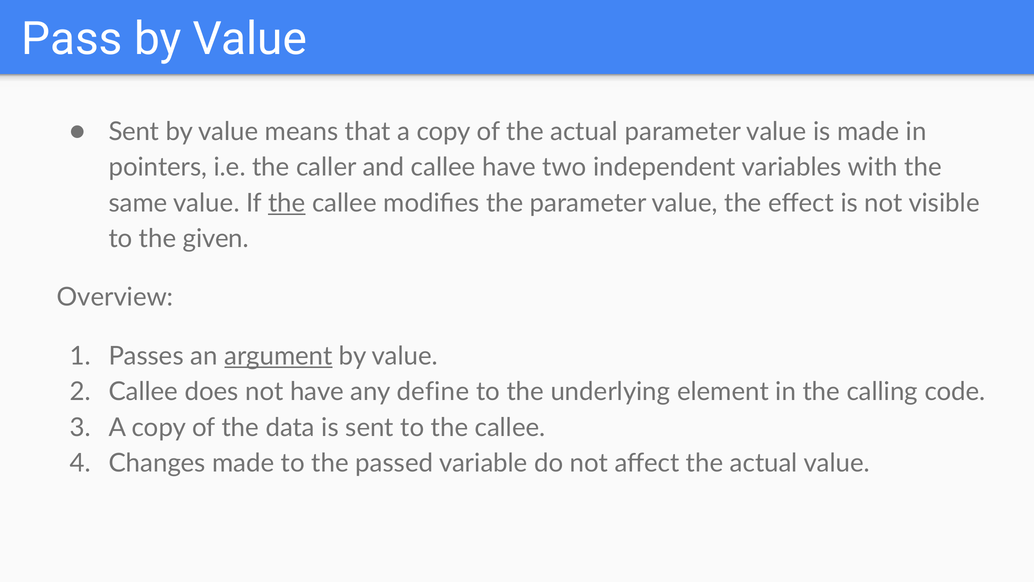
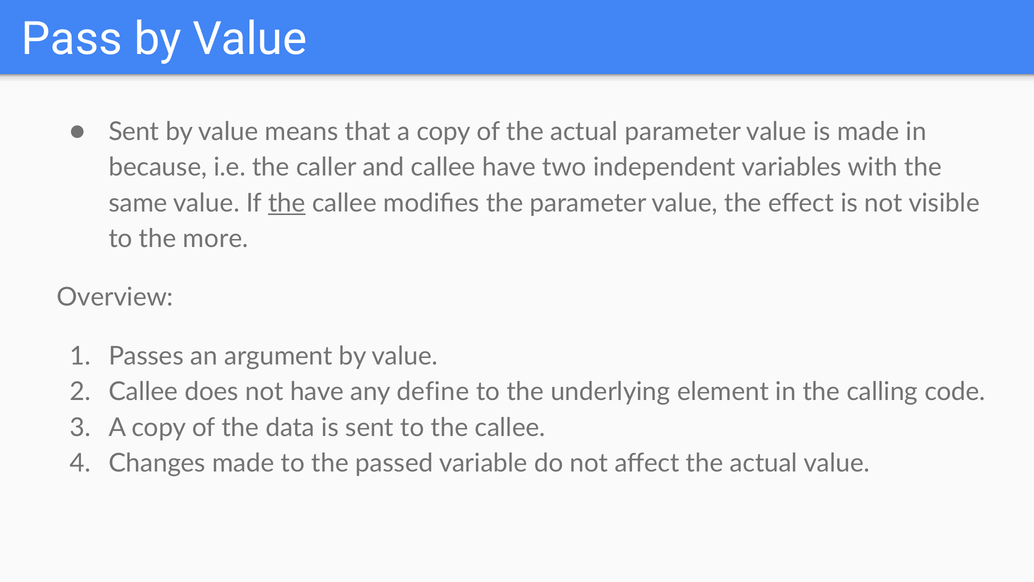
pointers: pointers -> because
given: given -> more
argument underline: present -> none
